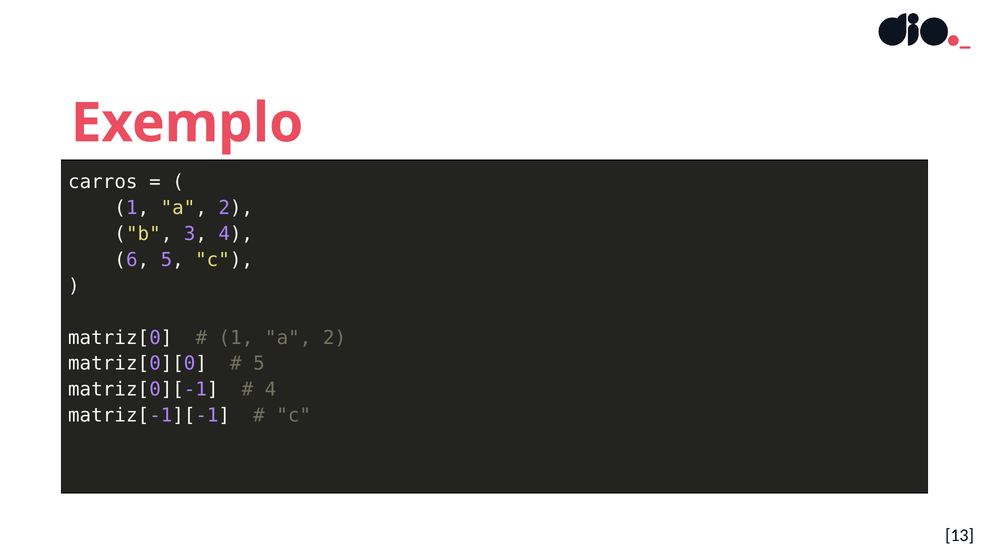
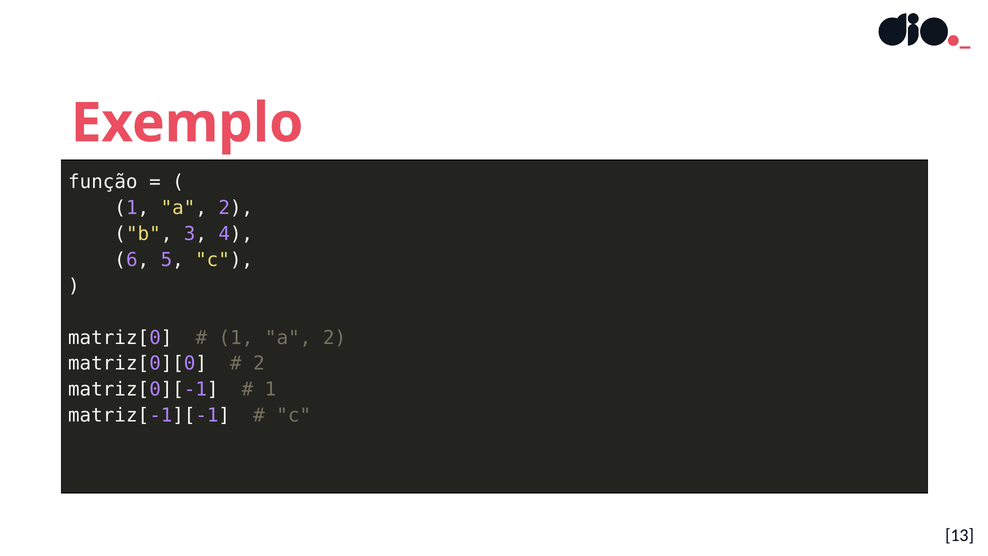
carros: carros -> função
5 at (259, 363): 5 -> 2
4 at (271, 389): 4 -> 1
